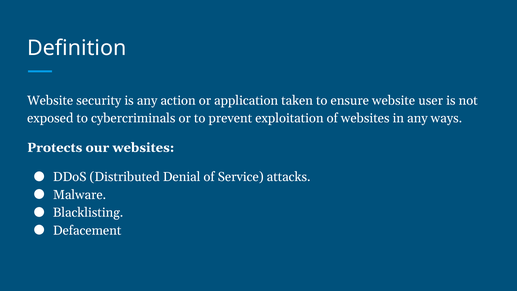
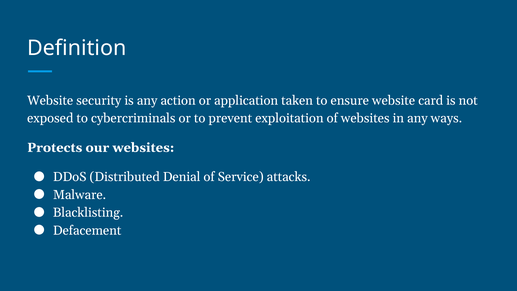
user: user -> card
